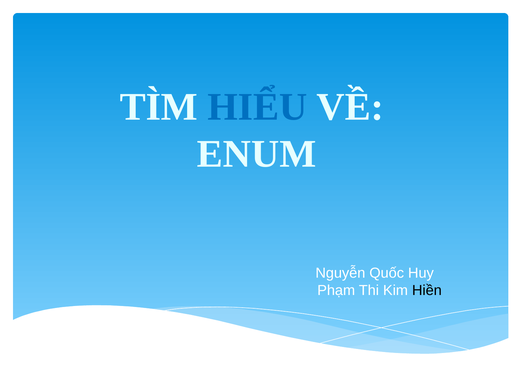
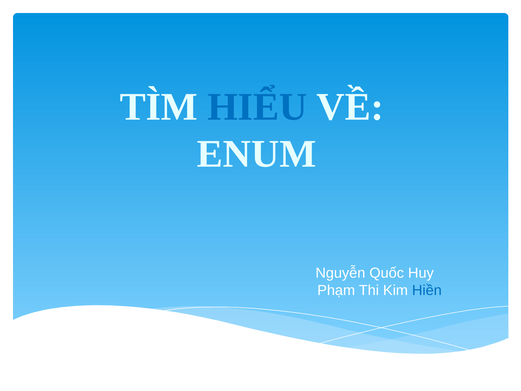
Hiền colour: black -> blue
